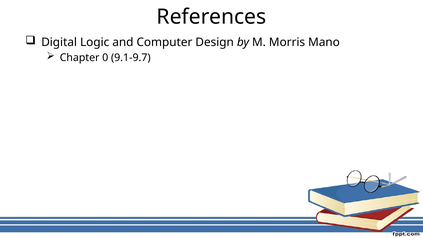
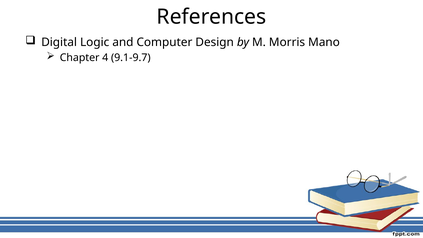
0: 0 -> 4
